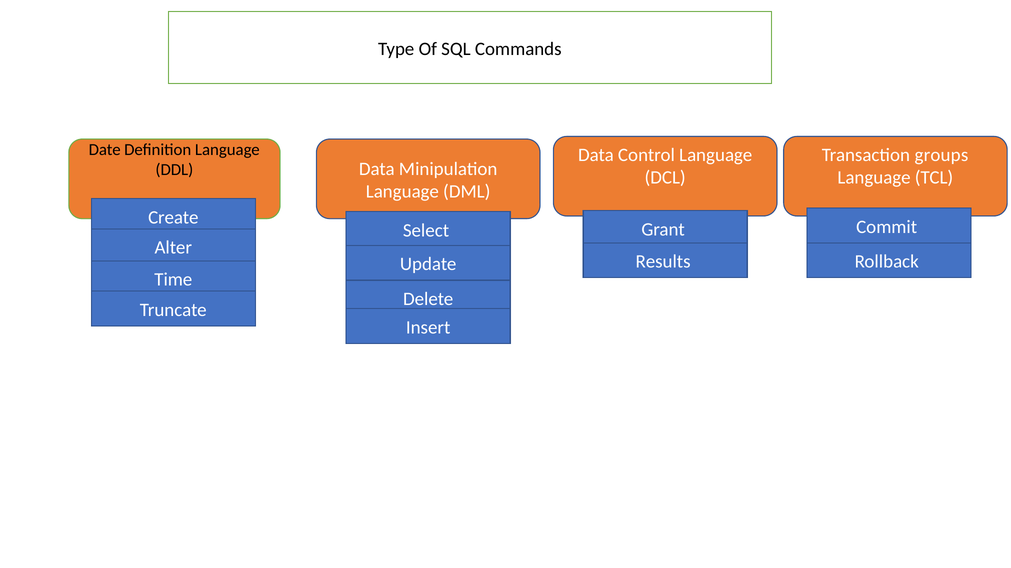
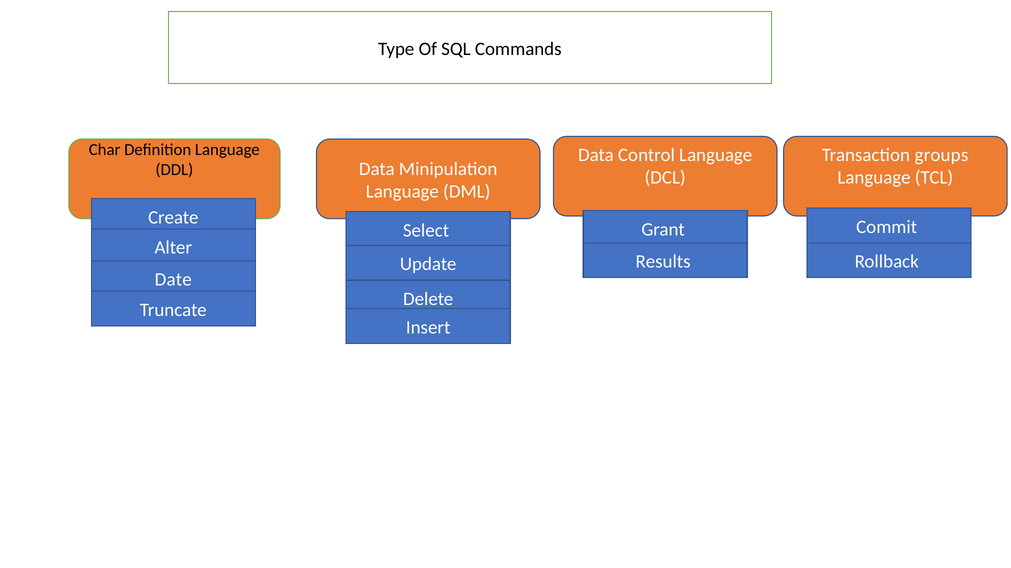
Date: Date -> Char
Time: Time -> Date
